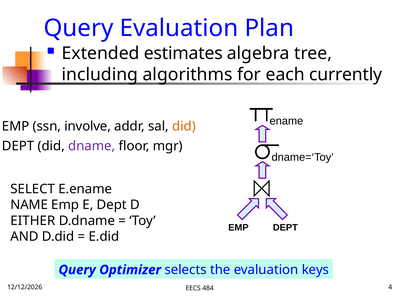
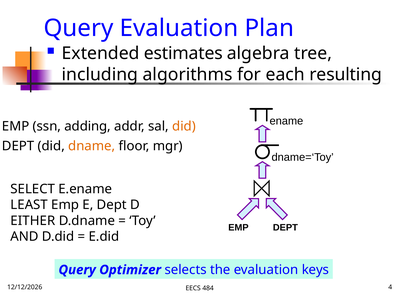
currently: currently -> resulting
involve: involve -> adding
dname colour: purple -> orange
NAME: NAME -> LEAST
